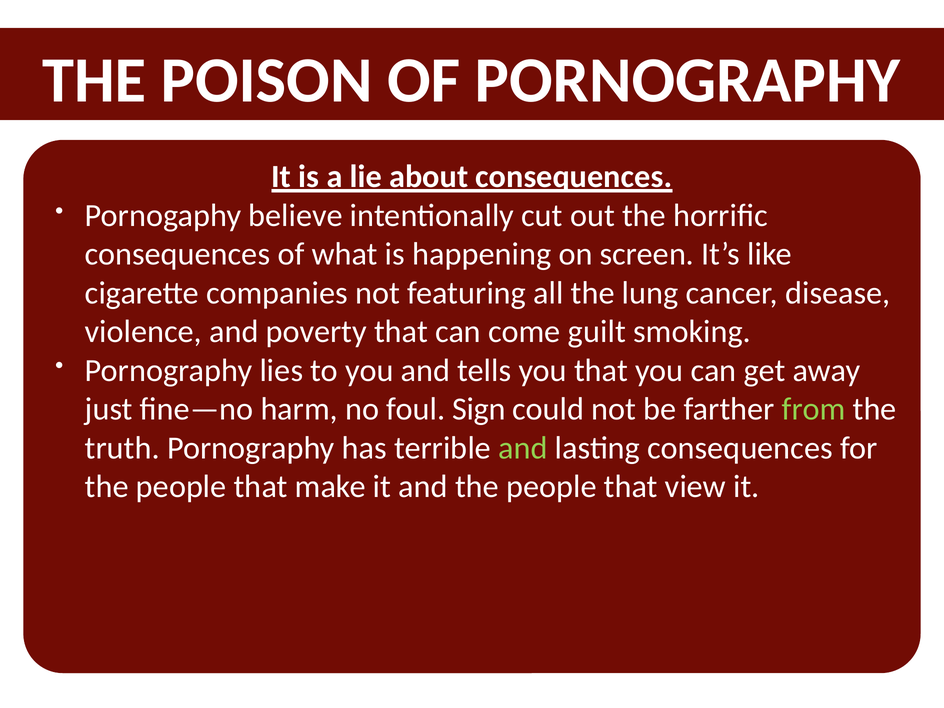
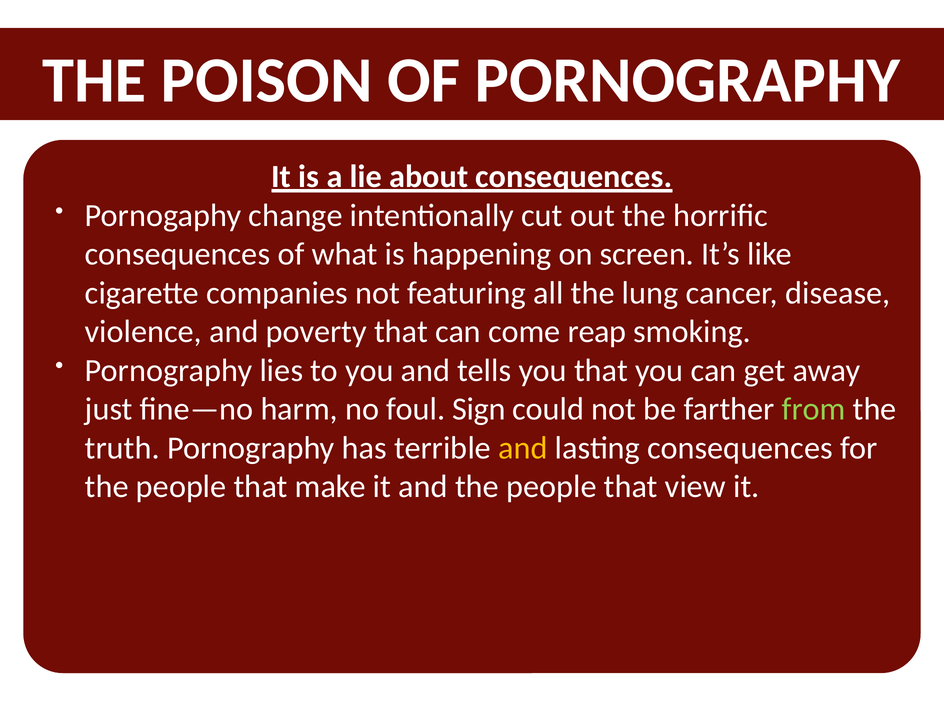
believe: believe -> change
come guilt: guilt -> reap
and at (523, 448) colour: light green -> yellow
